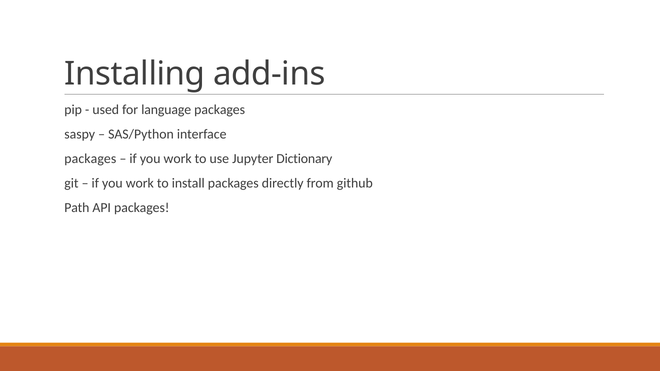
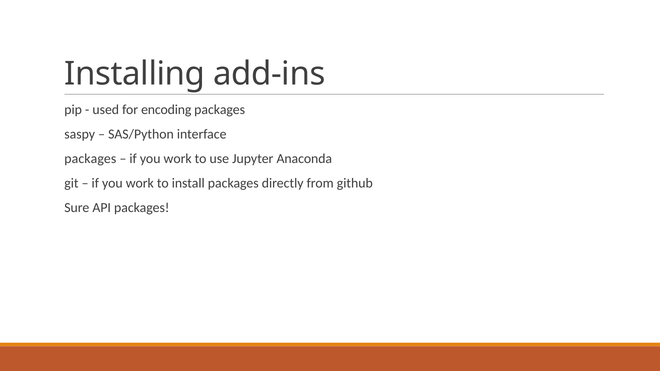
language: language -> encoding
Dictionary: Dictionary -> Anaconda
Path: Path -> Sure
